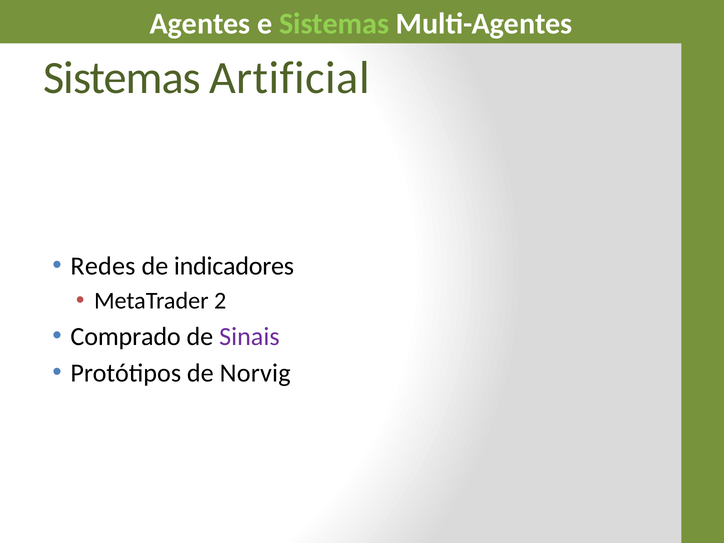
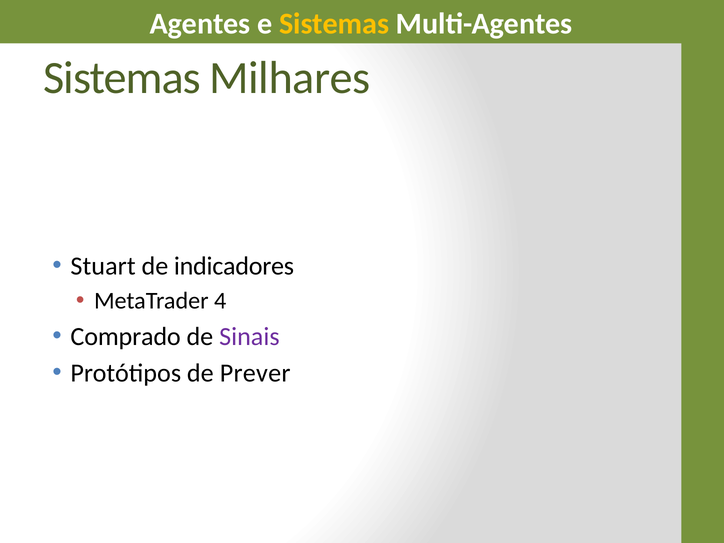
Sistemas at (334, 24) colour: light green -> yellow
Artificial: Artificial -> Milhares
Redes: Redes -> Stuart
2: 2 -> 4
Norvig: Norvig -> Prever
